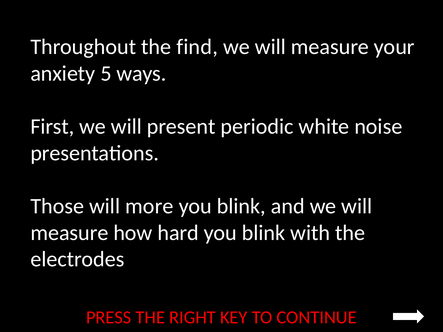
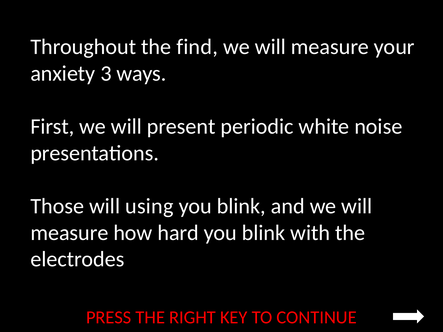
5: 5 -> 3
more: more -> using
